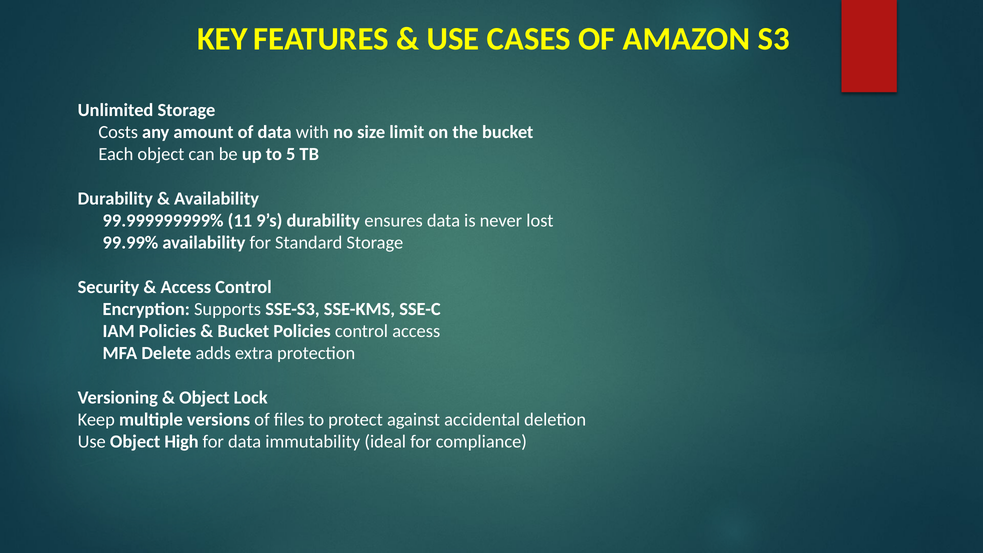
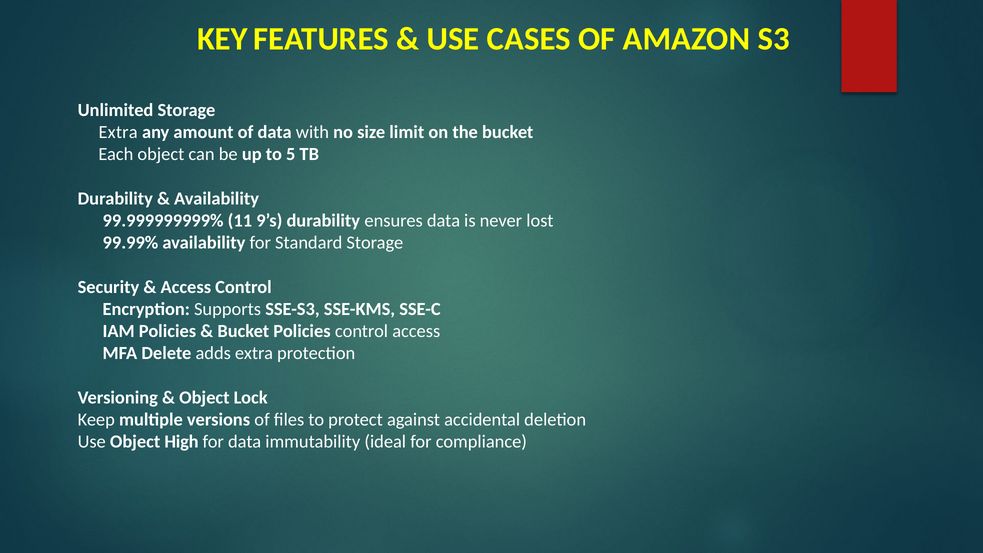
Costs at (118, 132): Costs -> Extra
